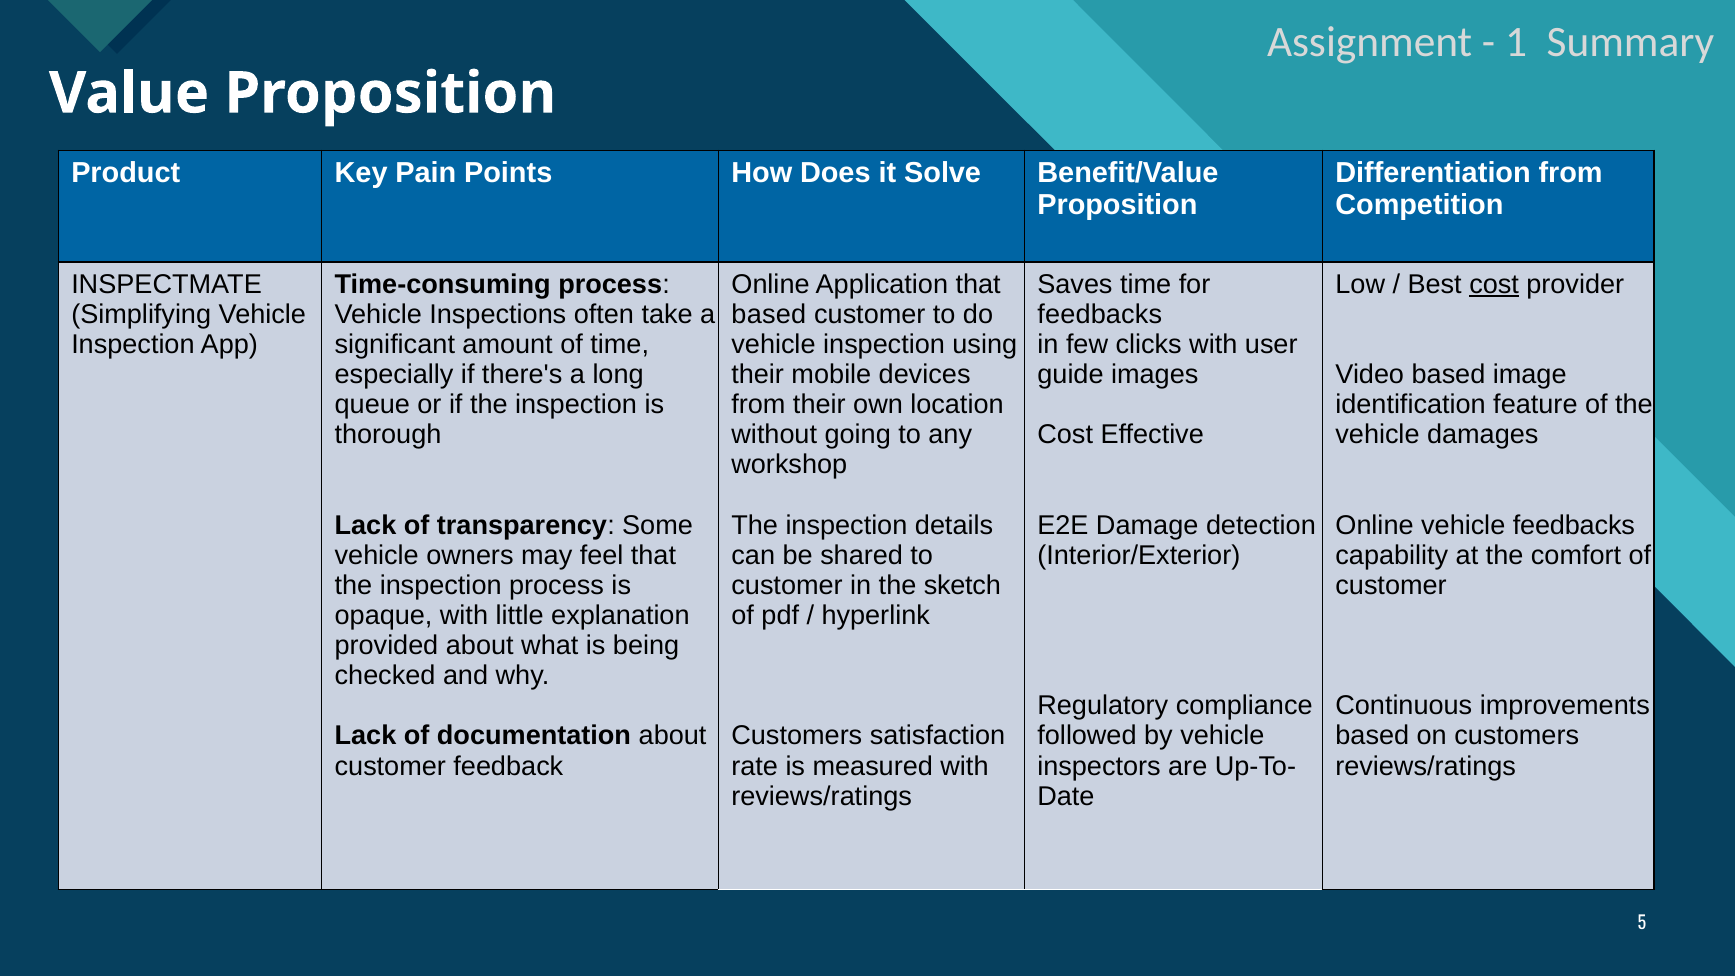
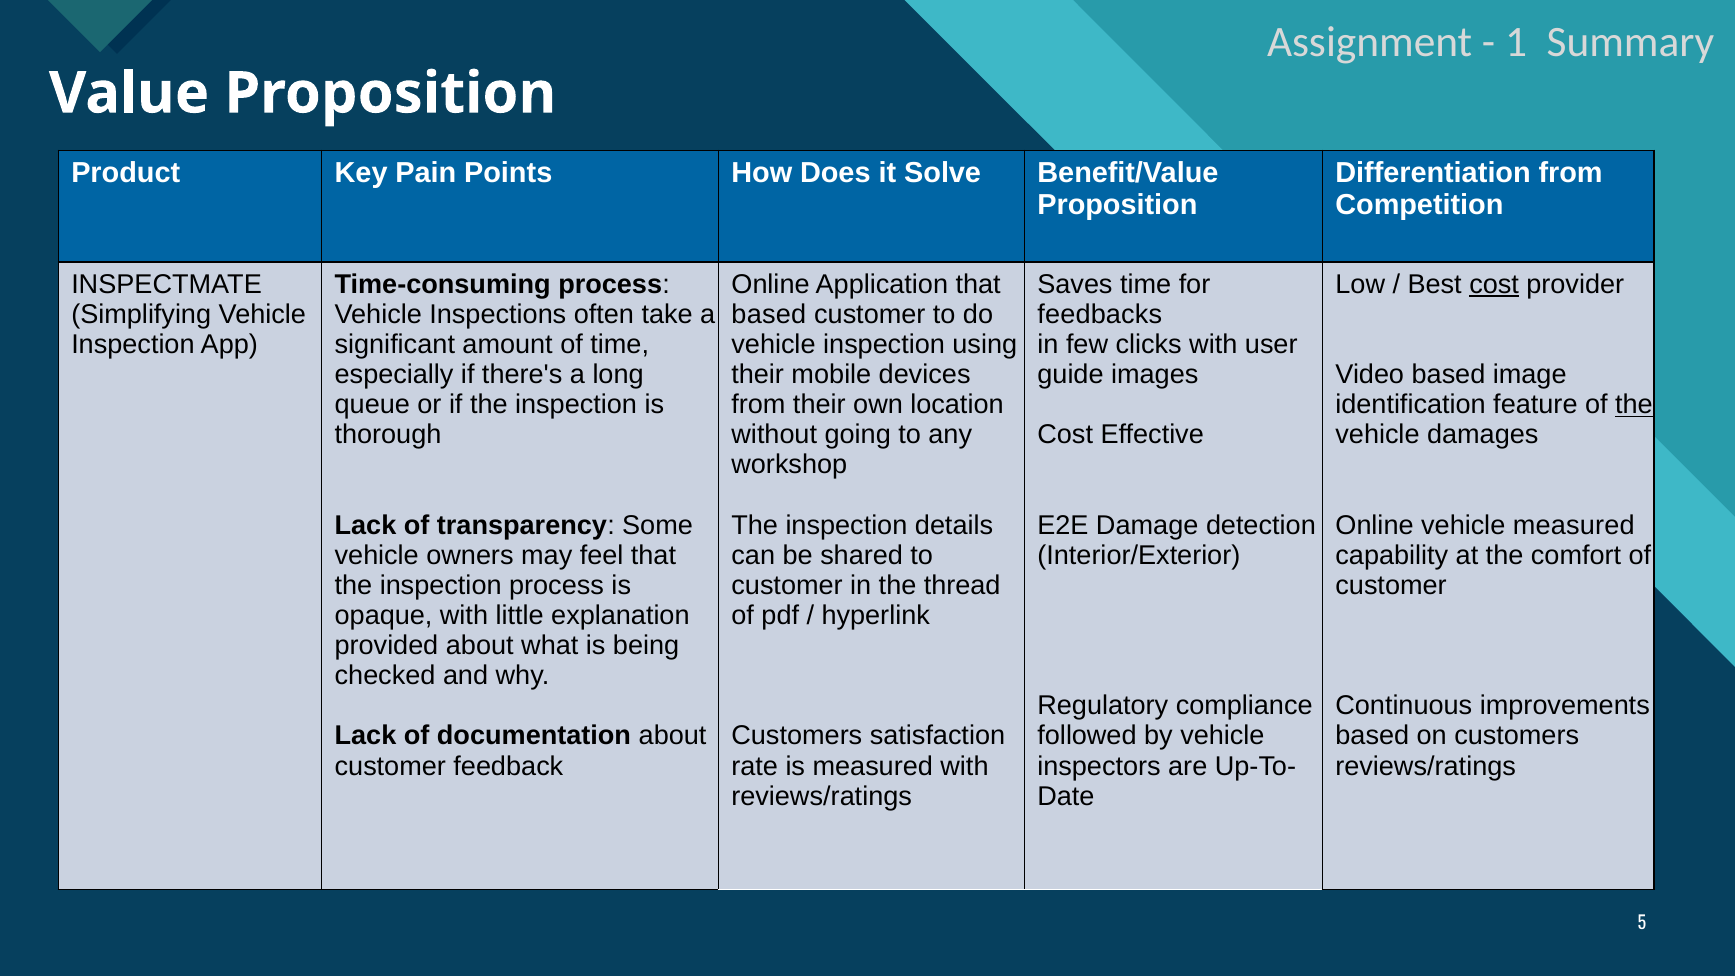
the at (1634, 405) underline: none -> present
vehicle feedbacks: feedbacks -> measured
sketch: sketch -> thread
